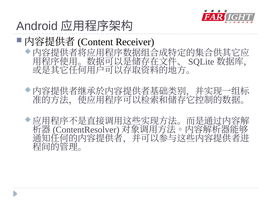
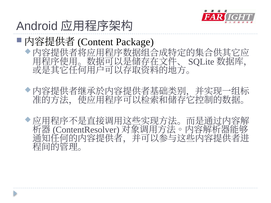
Receiver: Receiver -> Package
